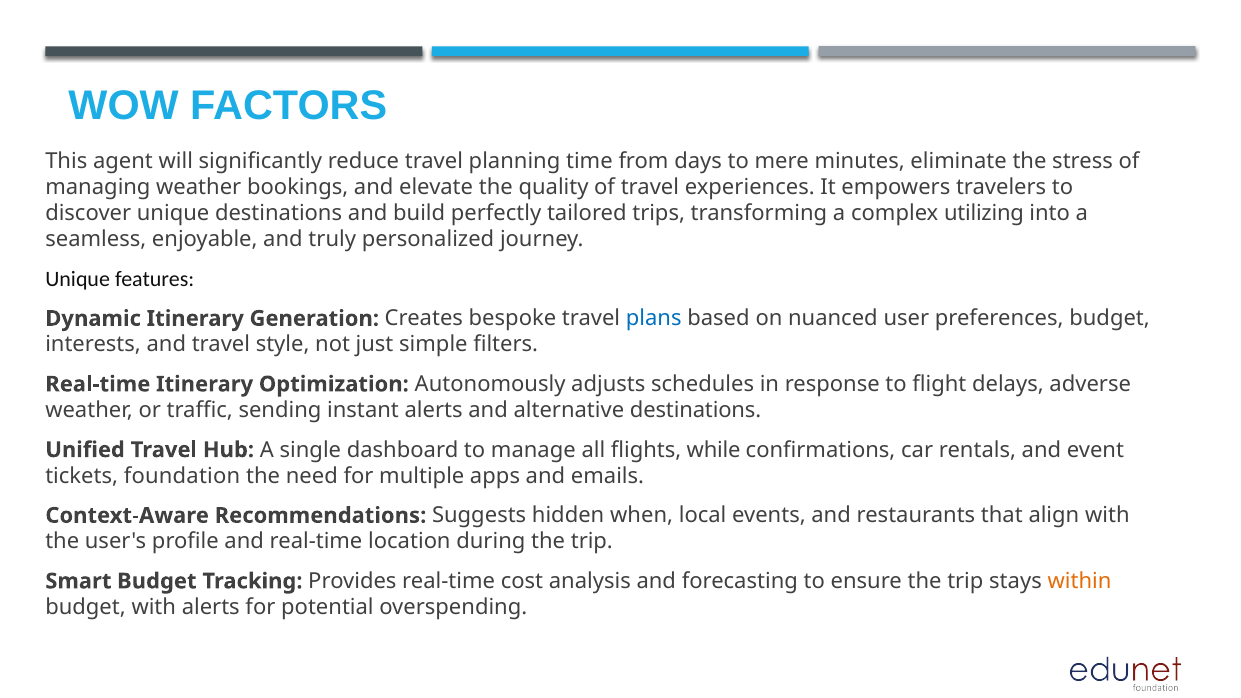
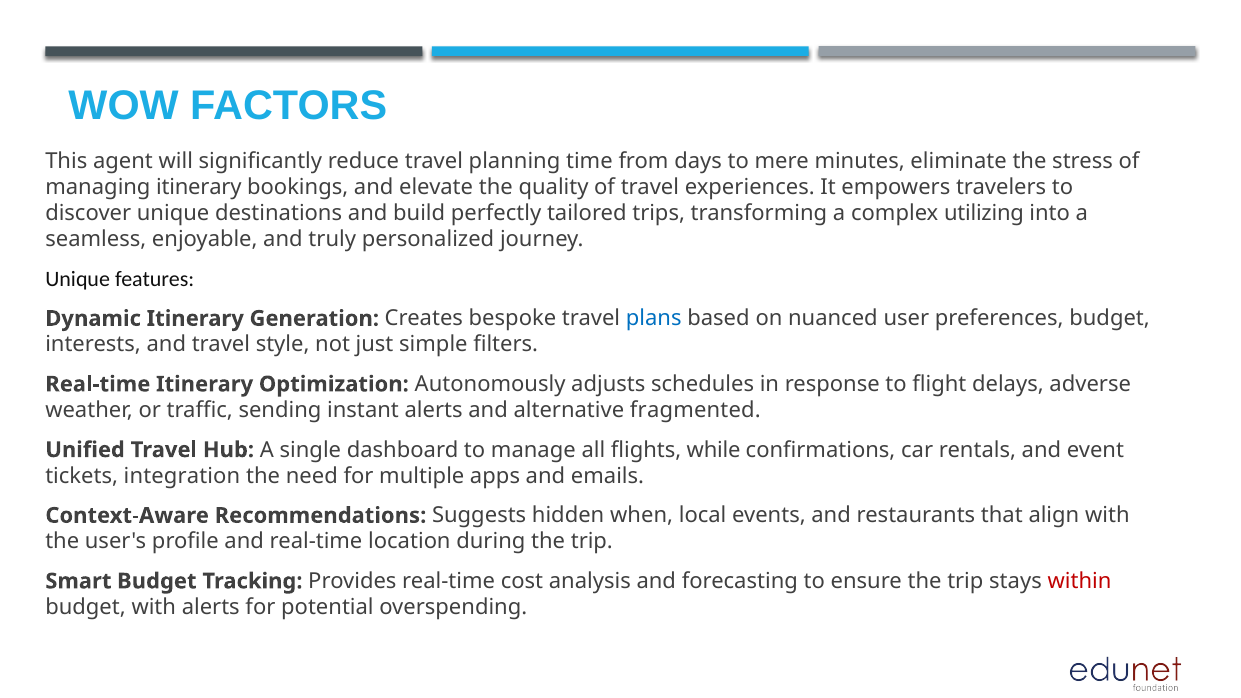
managing weather: weather -> itinerary
alternative destinations: destinations -> fragmented
foundation: foundation -> integration
within colour: orange -> red
